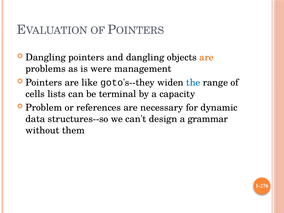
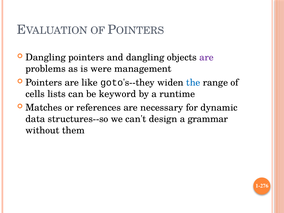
are at (206, 57) colour: orange -> purple
terminal: terminal -> keyword
capacity: capacity -> runtime
Problem: Problem -> Matches
